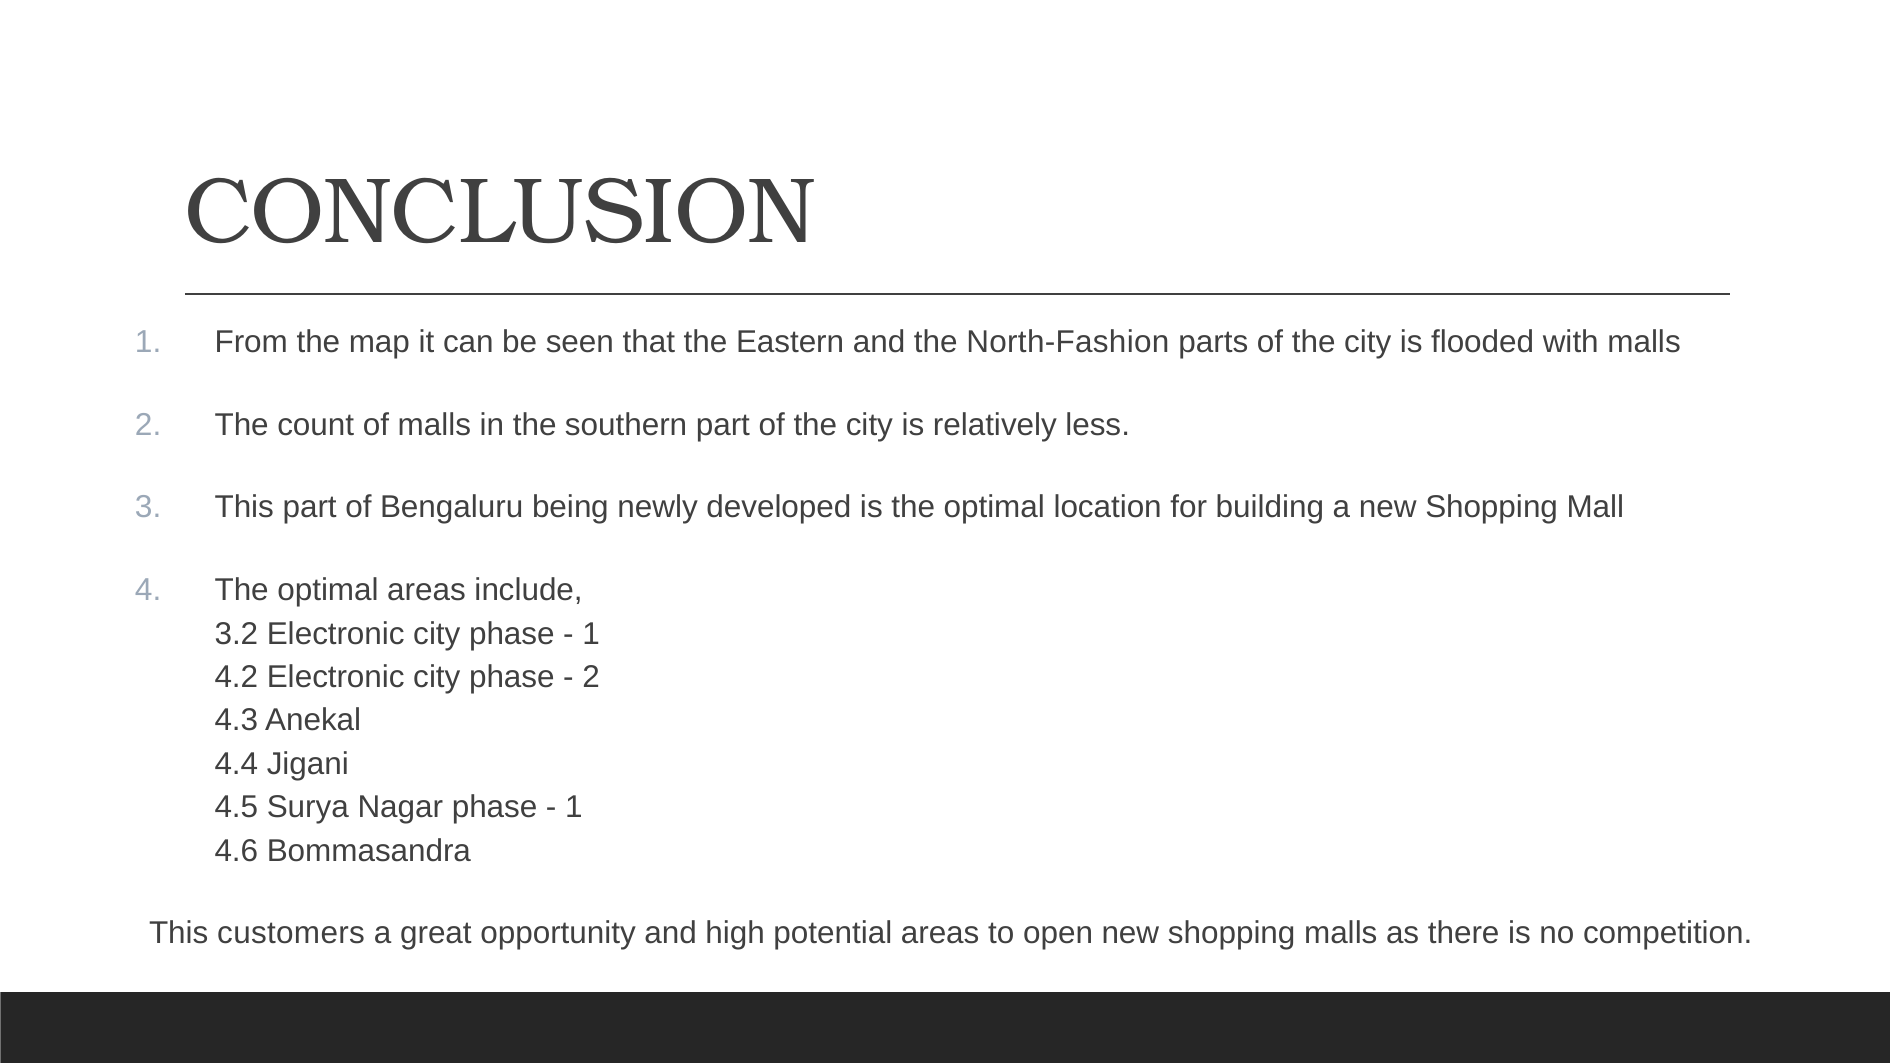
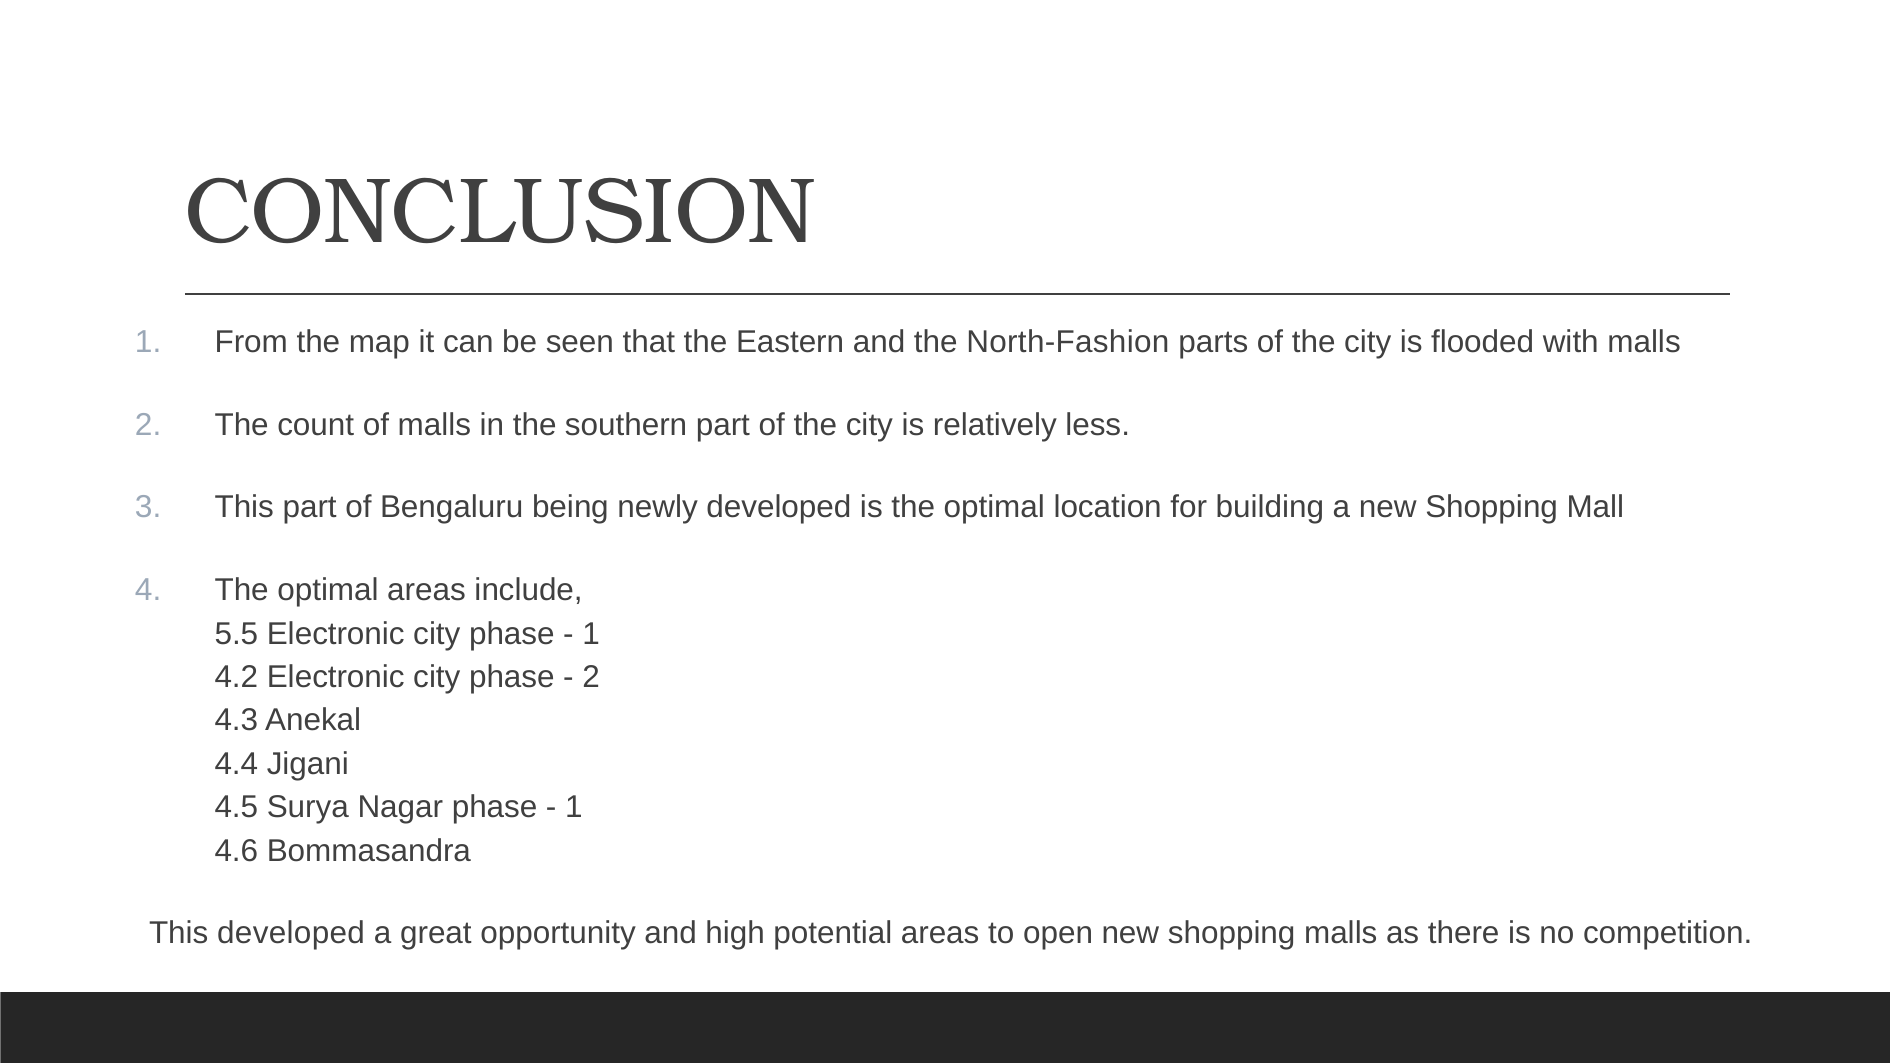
3.2: 3.2 -> 5.5
This customers: customers -> developed
